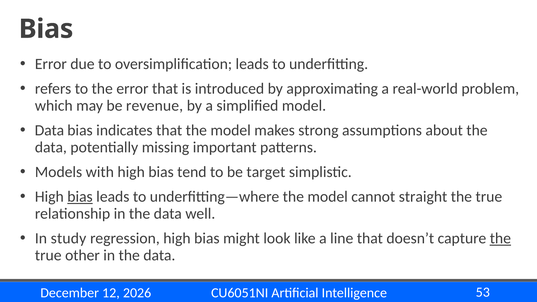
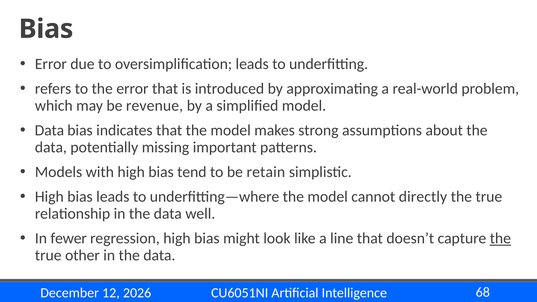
target: target -> retain
bias at (80, 197) underline: present -> none
straight: straight -> directly
study: study -> fewer
53: 53 -> 68
